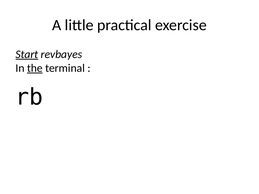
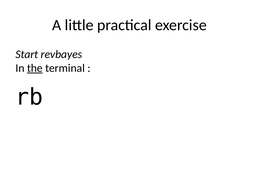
Start underline: present -> none
